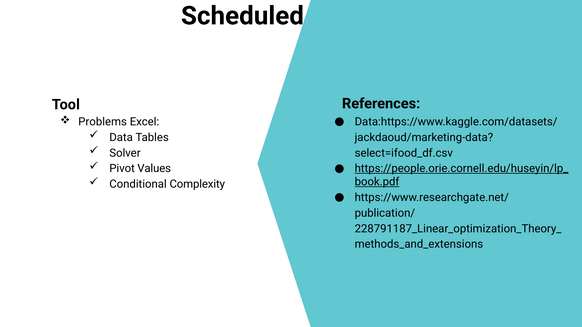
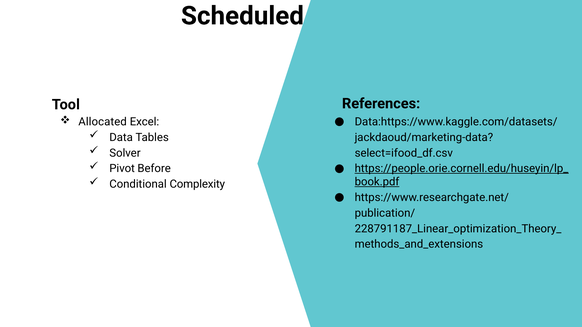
Problems: Problems -> Allocated
Values: Values -> Before
